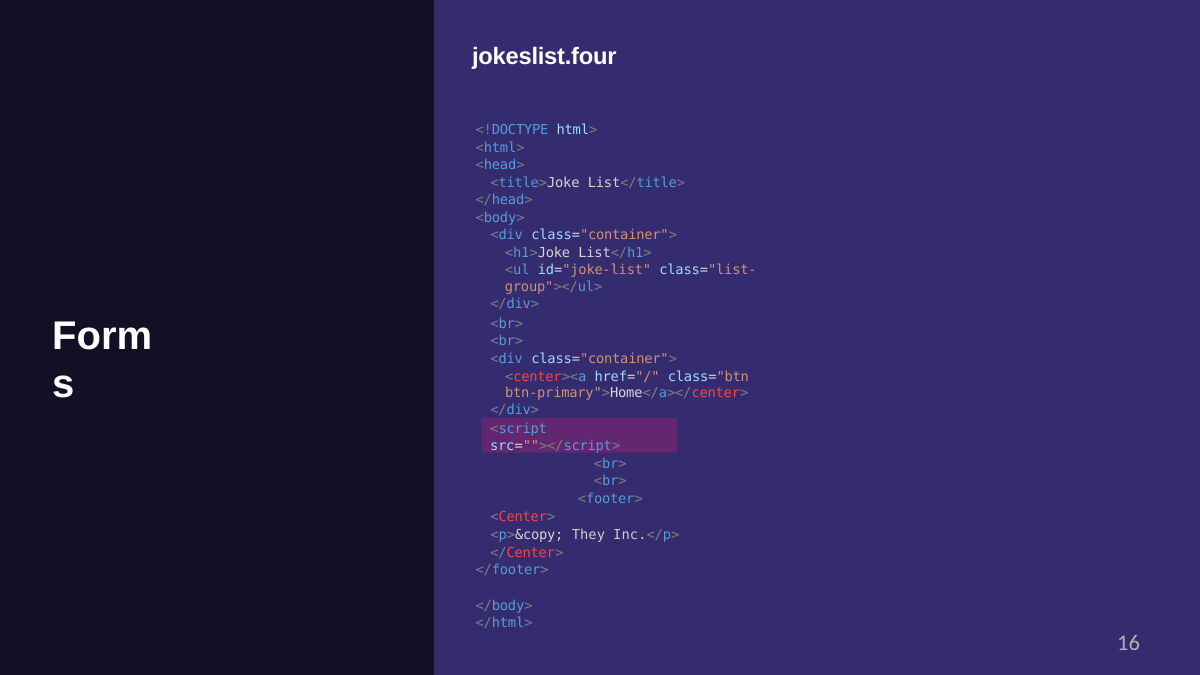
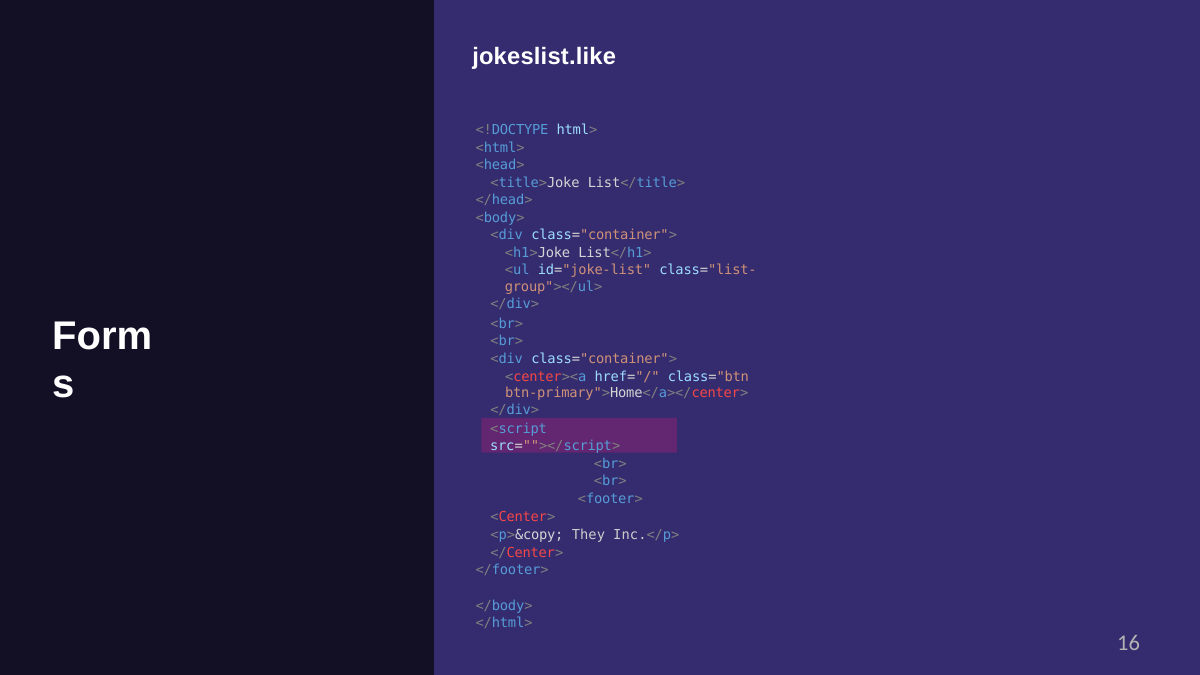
jokeslist.four: jokeslist.four -> jokeslist.like
